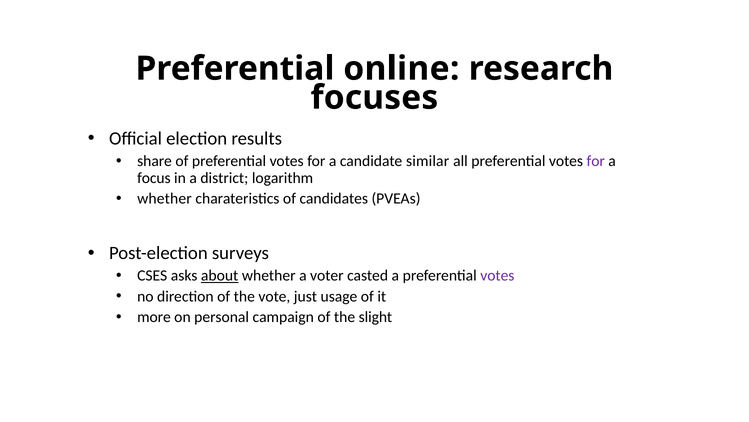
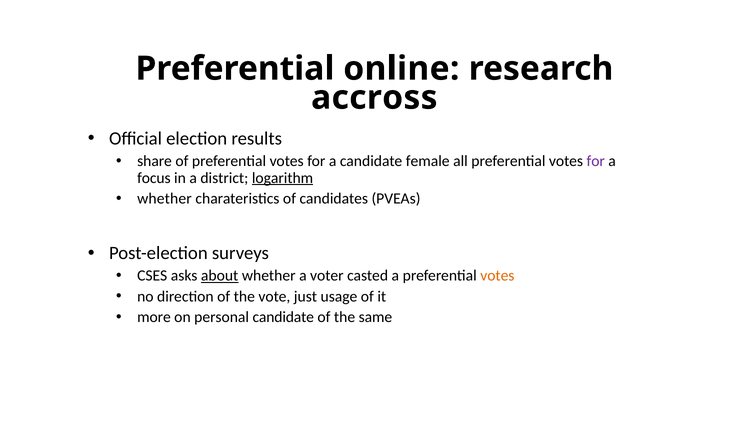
focuses: focuses -> accross
similar: similar -> female
logarithm underline: none -> present
votes at (497, 275) colour: purple -> orange
personal campaign: campaign -> candidate
slight: slight -> same
